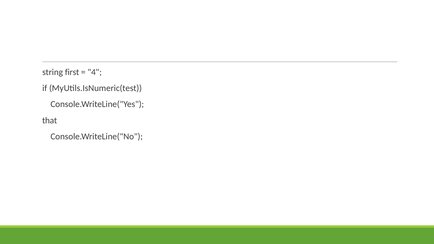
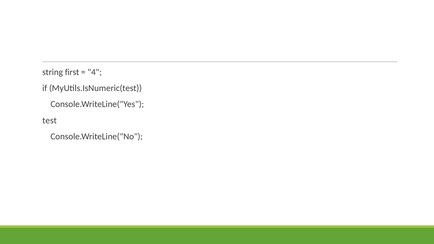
that: that -> test
